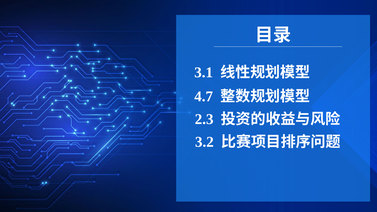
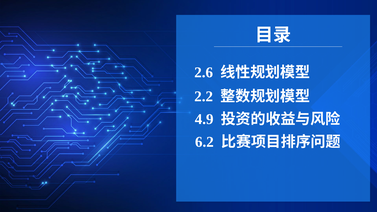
3.1: 3.1 -> 2.6
4.7: 4.7 -> 2.2
2.3: 2.3 -> 4.9
3.2: 3.2 -> 6.2
